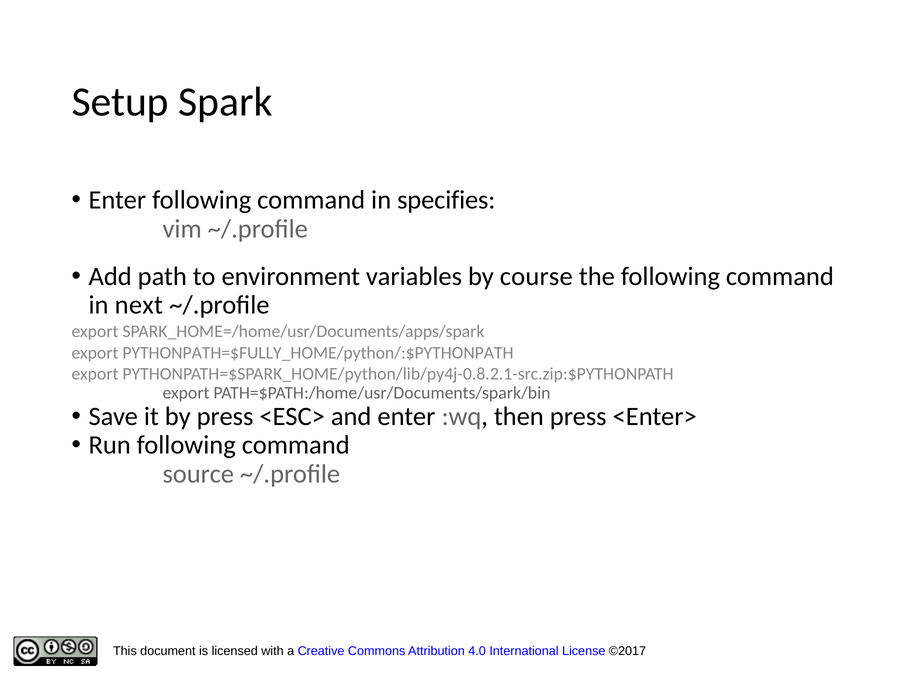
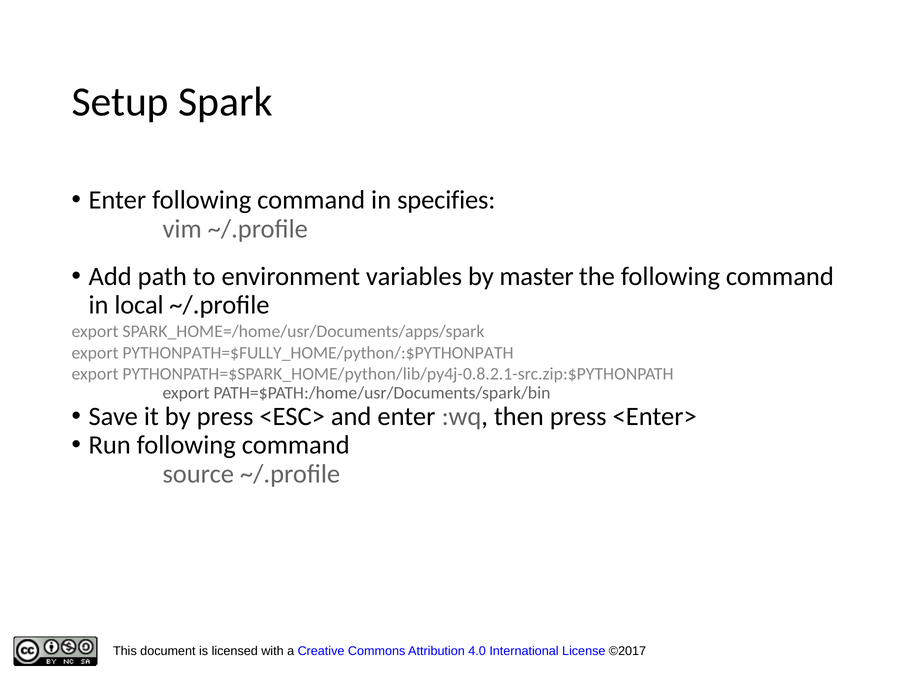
course: course -> master
next: next -> local
